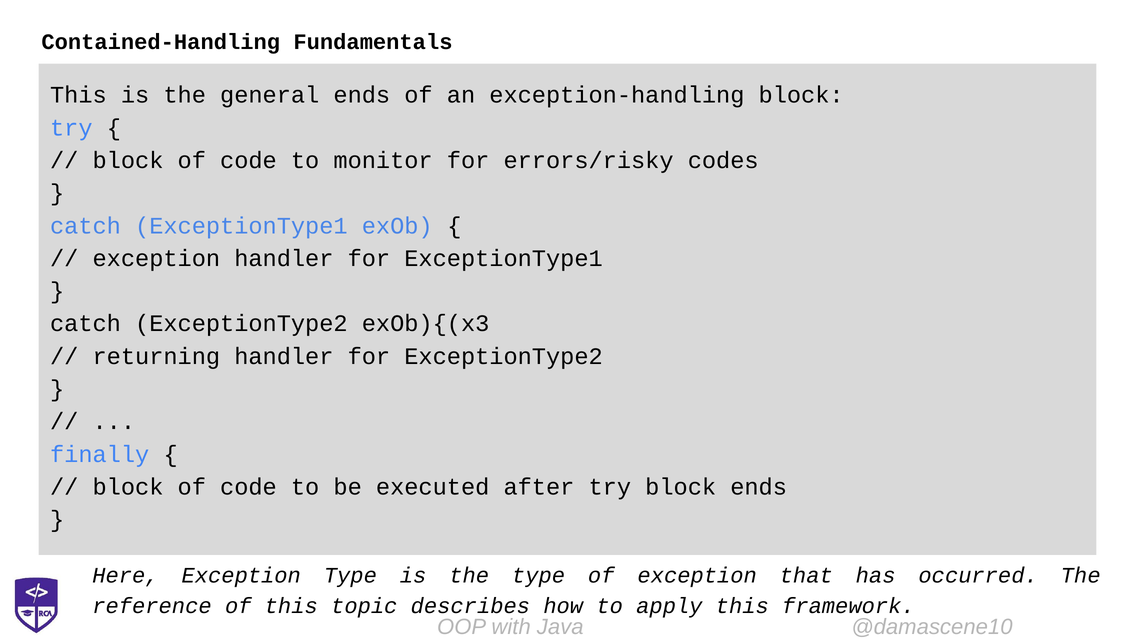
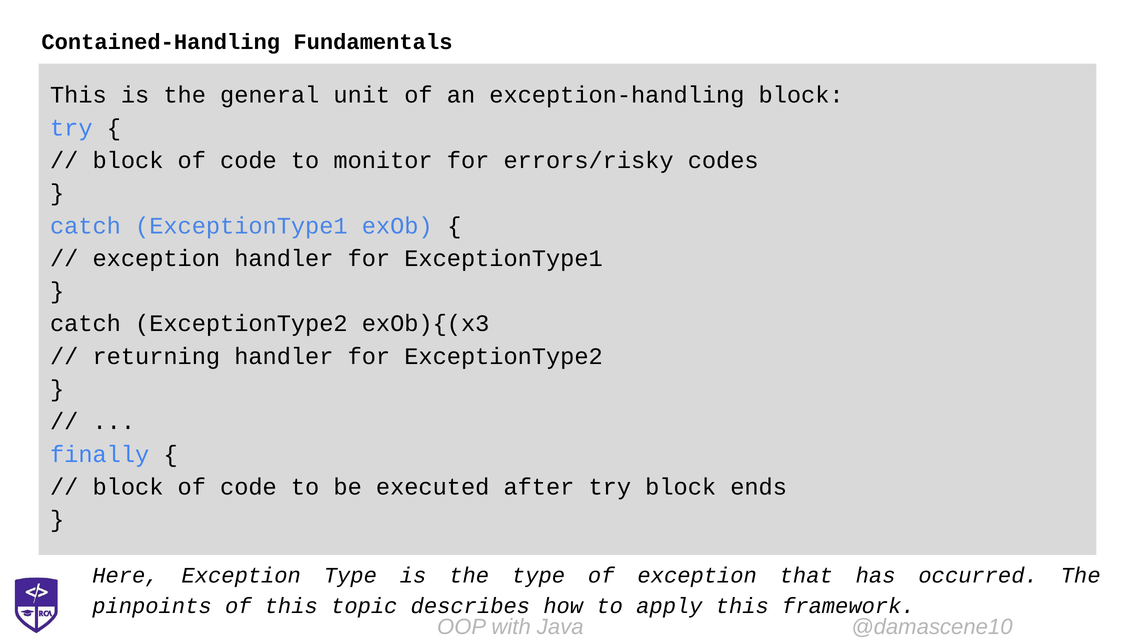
general ends: ends -> unit
reference: reference -> pinpoints
